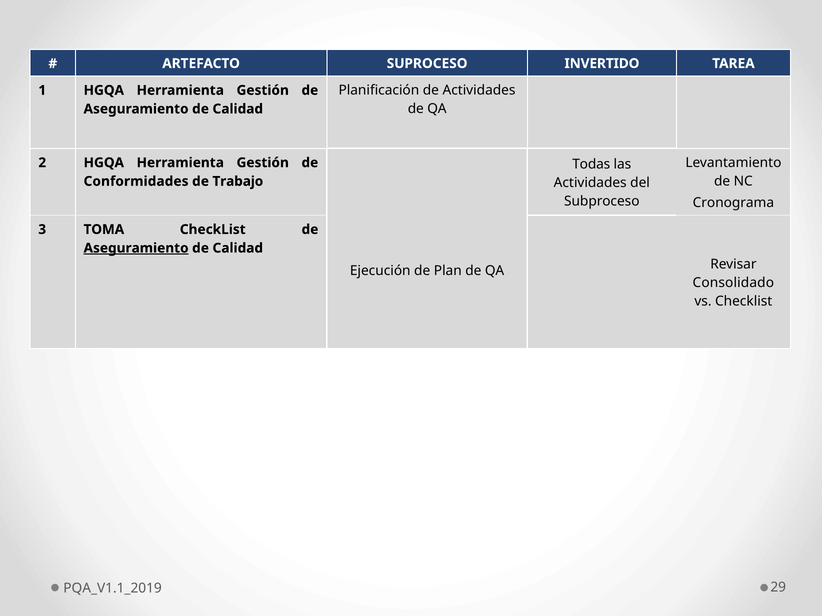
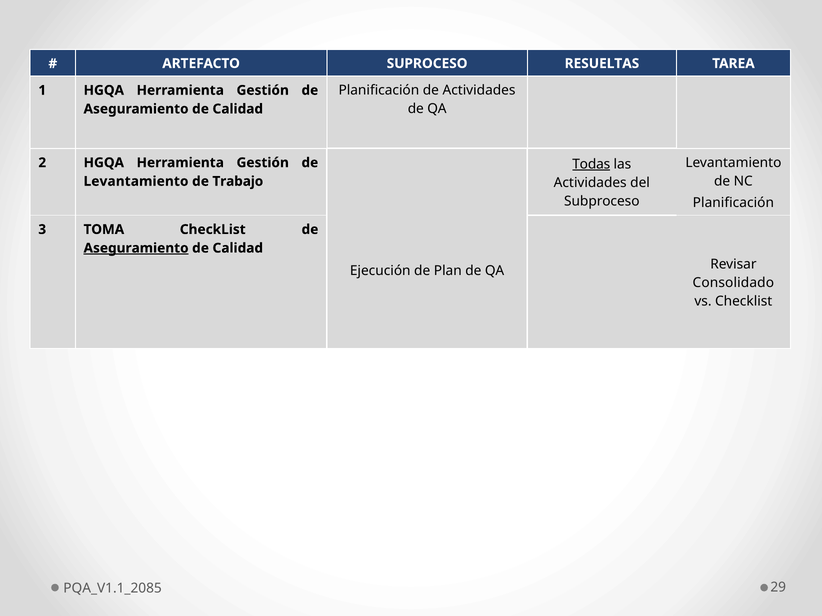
INVERTIDO: INVERTIDO -> RESUELTAS
Todas underline: none -> present
Conformidades at (136, 181): Conformidades -> Levantamiento
Cronograma at (733, 203): Cronograma -> Planificación
PQA_V1.1_2019: PQA_V1.1_2019 -> PQA_V1.1_2085
